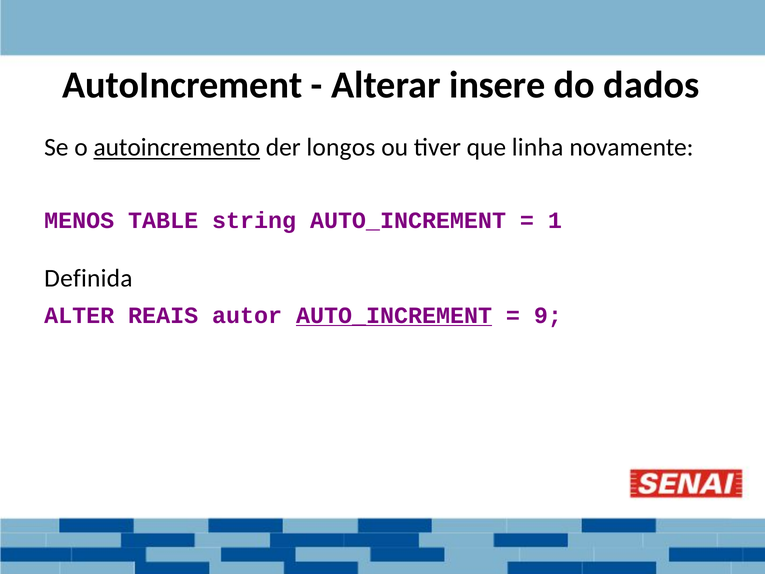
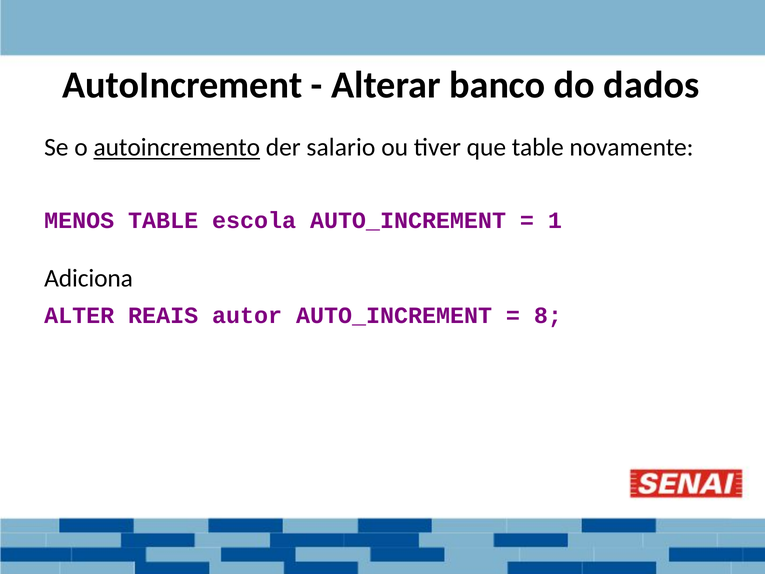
insere: insere -> banco
longos: longos -> salario
que linha: linha -> table
string: string -> escola
Definida: Definida -> Adiciona
AUTO_INCREMENT at (394, 315) underline: present -> none
9: 9 -> 8
